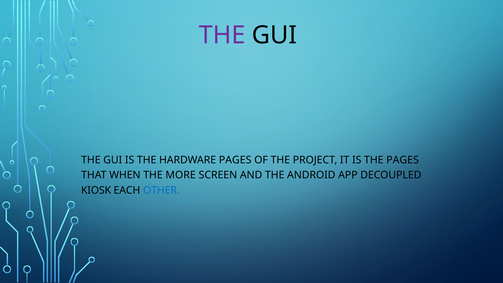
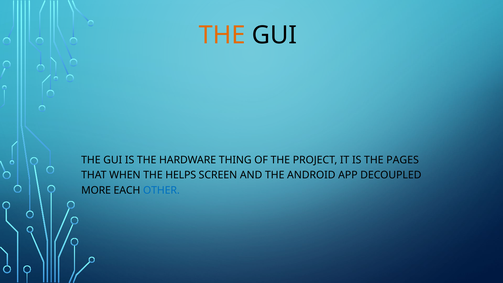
THE at (222, 35) colour: purple -> orange
HARDWARE PAGES: PAGES -> THING
MORE: MORE -> HELPS
KIOSK: KIOSK -> MORE
